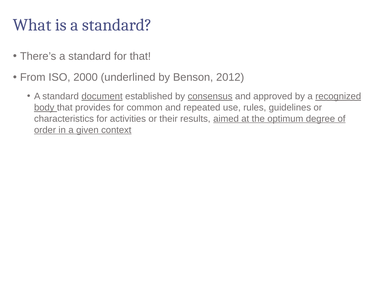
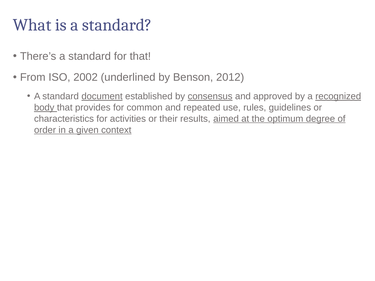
2000: 2000 -> 2002
